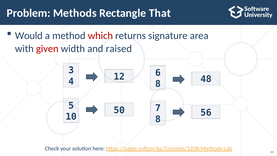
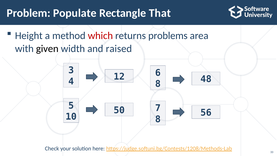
Methods: Methods -> Populate
Would: Would -> Height
signature: signature -> problems
given colour: red -> black
